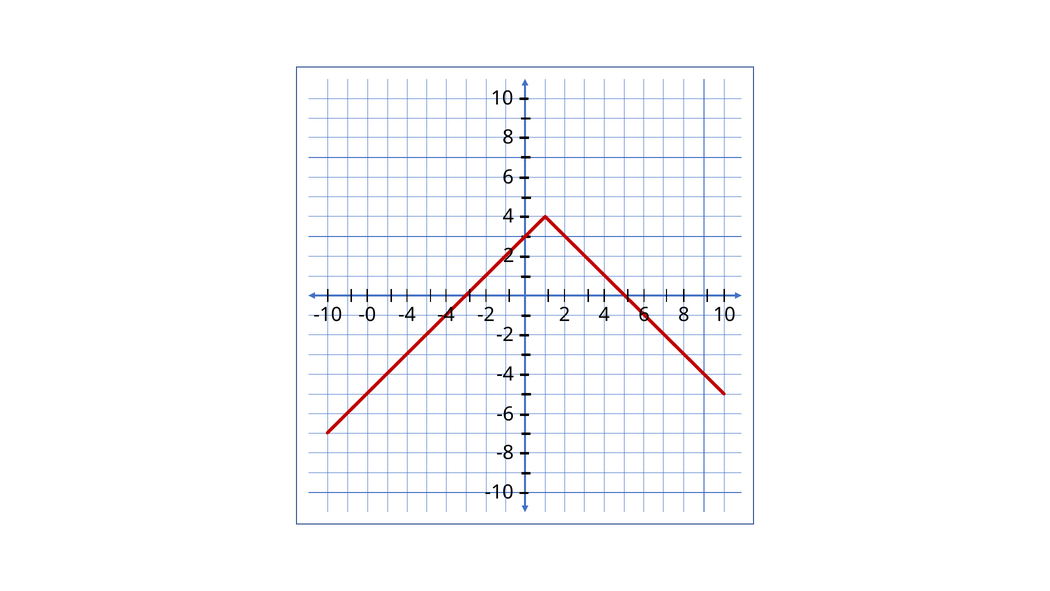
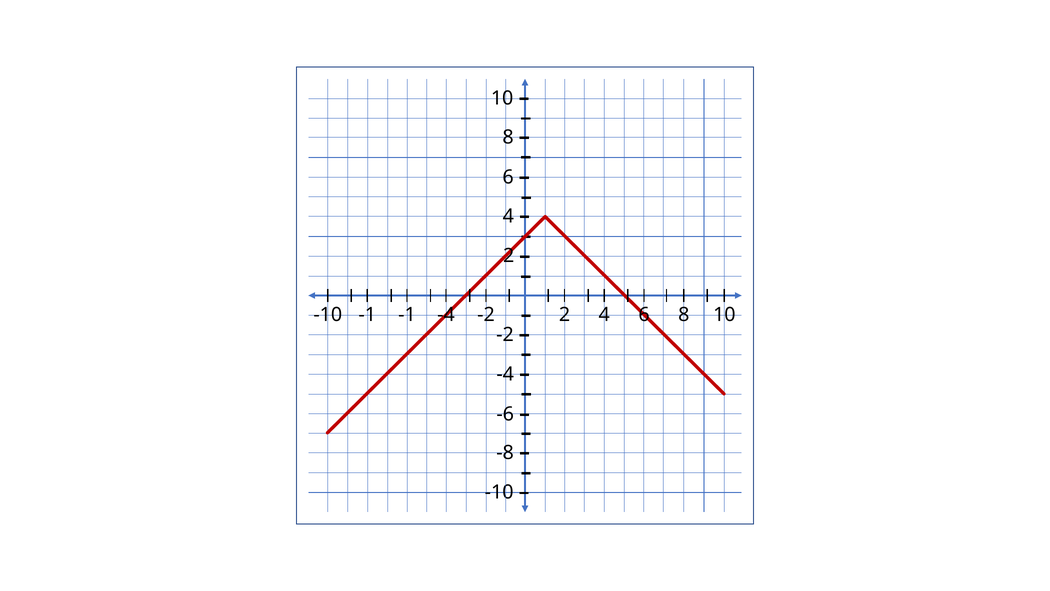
-0 at (367, 314): -0 -> -1
-4 at (407, 314): -4 -> -1
